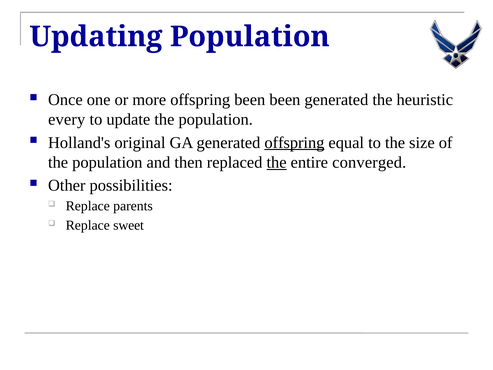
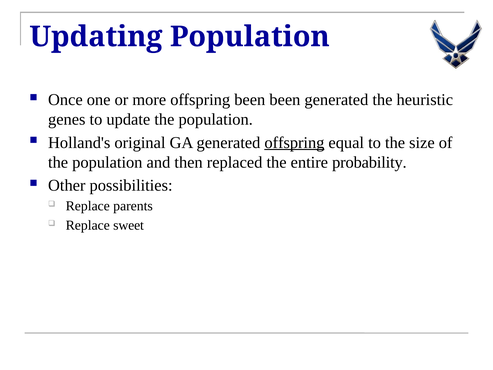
every: every -> genes
the at (277, 162) underline: present -> none
converged: converged -> probability
